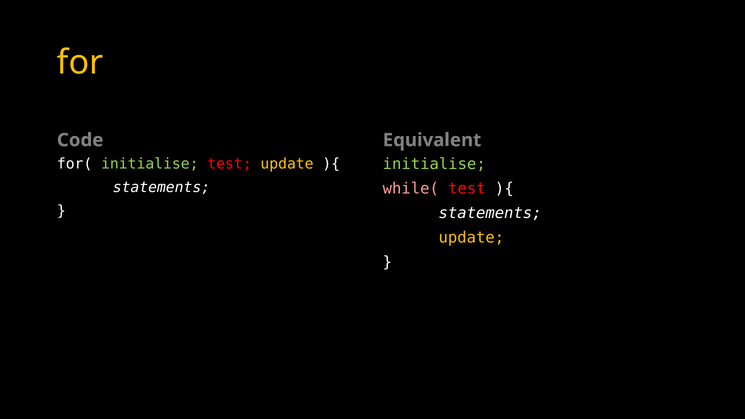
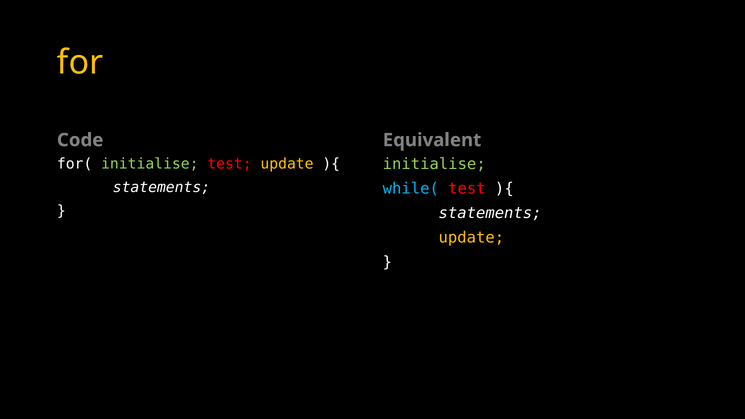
while( colour: pink -> light blue
